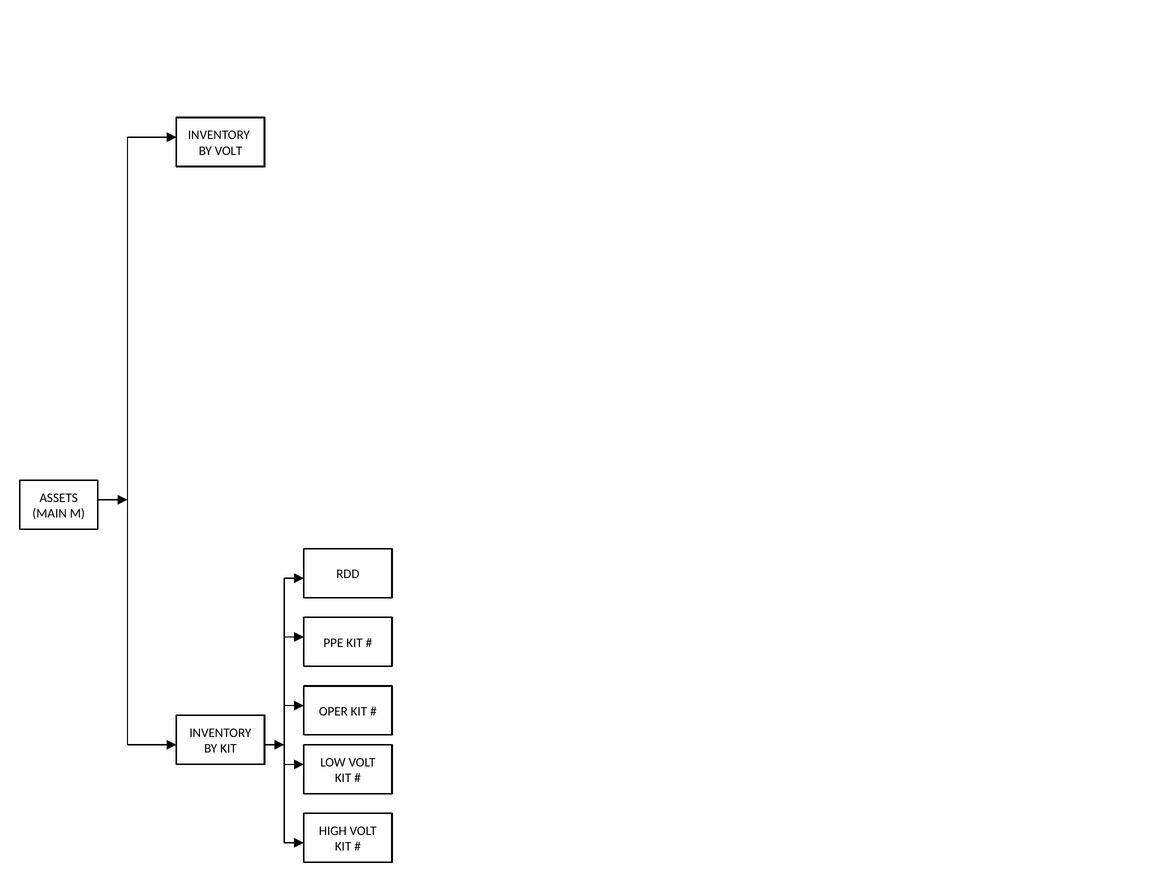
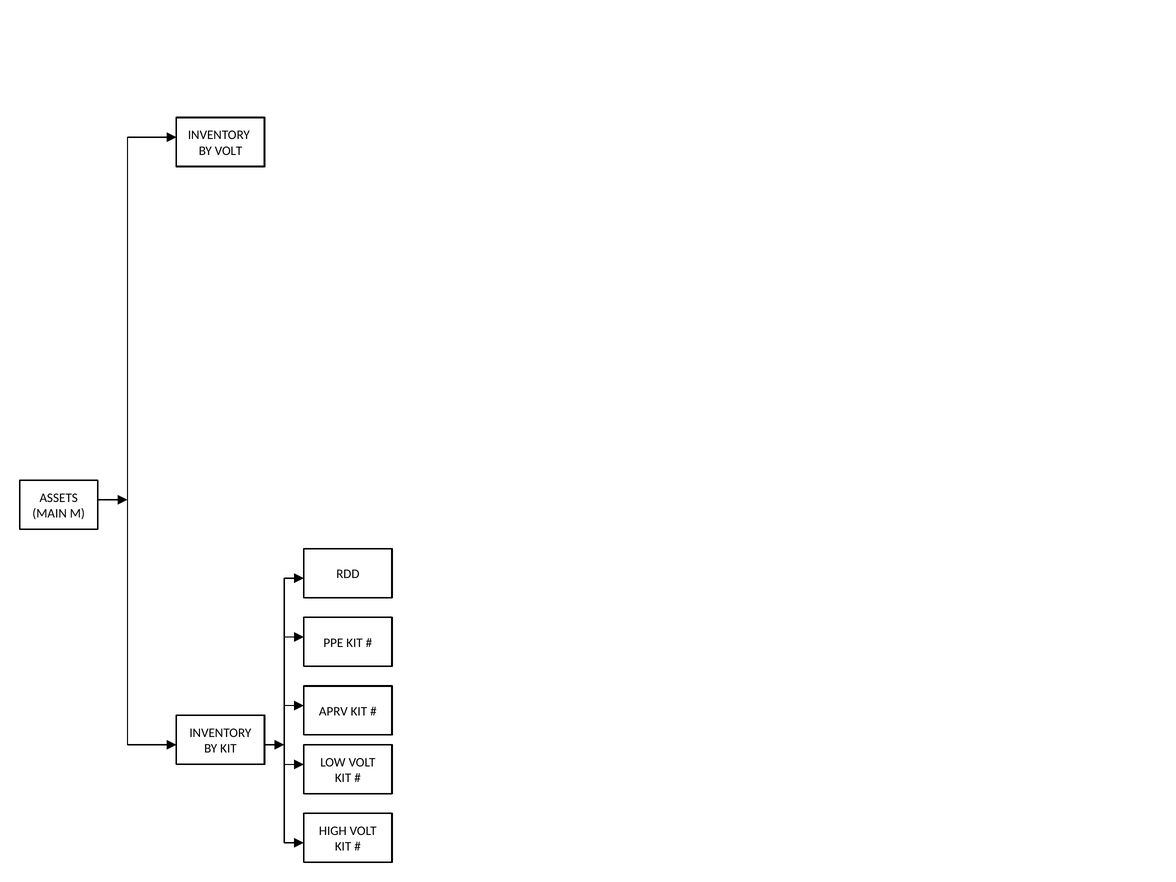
OPER: OPER -> APRV
